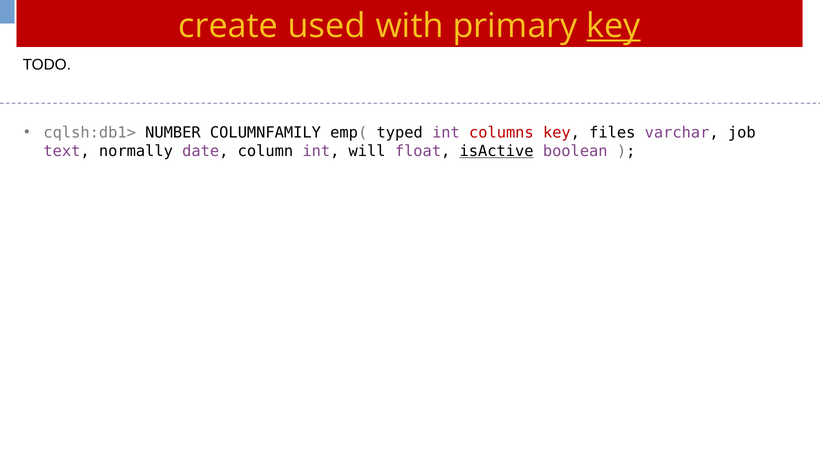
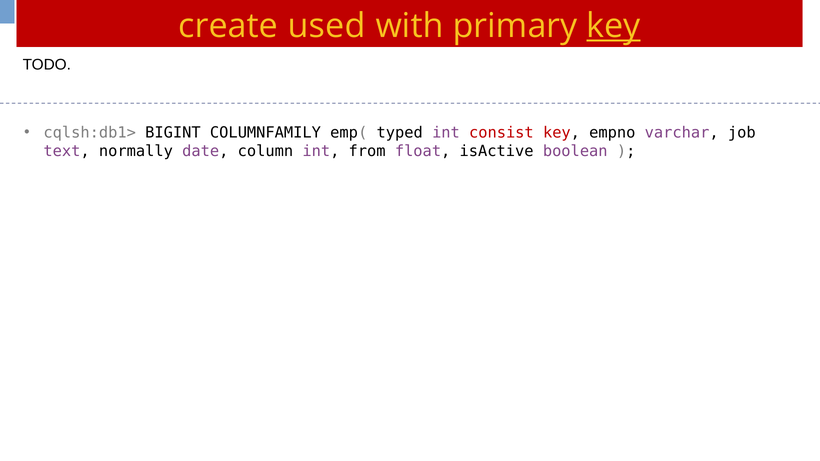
NUMBER: NUMBER -> BIGINT
columns: columns -> consist
files: files -> empno
will: will -> from
isActive underline: present -> none
